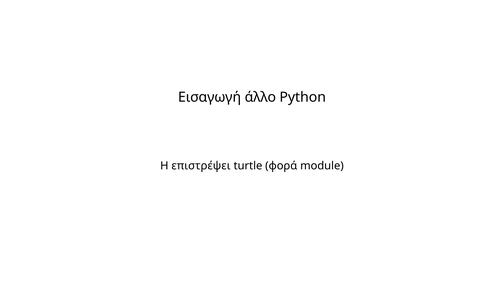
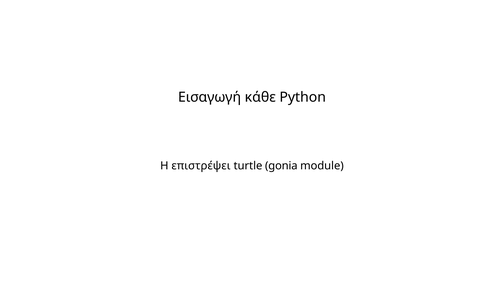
άλλο: άλλο -> κάθε
φορά: φορά -> gonia
